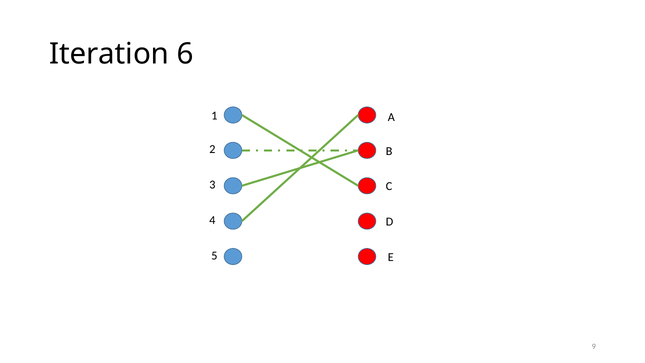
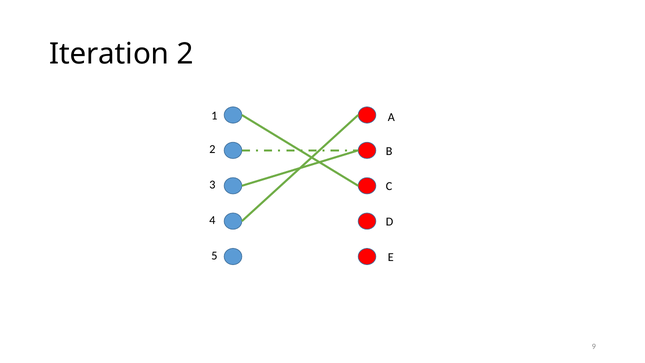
Iteration 6: 6 -> 2
